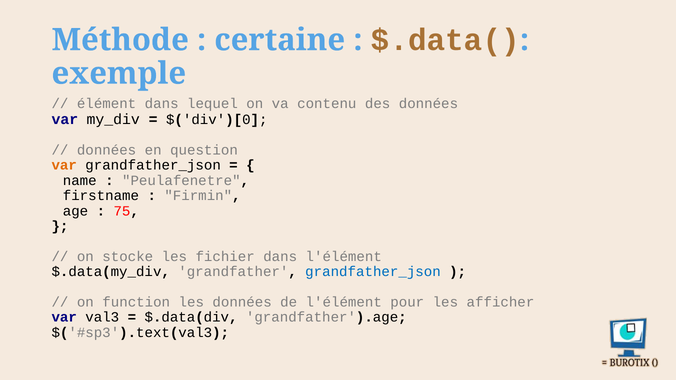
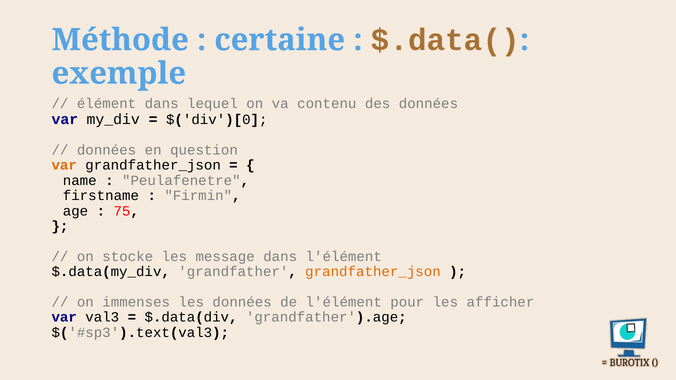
fichier: fichier -> message
grandfather_json at (373, 272) colour: blue -> orange
function: function -> immenses
